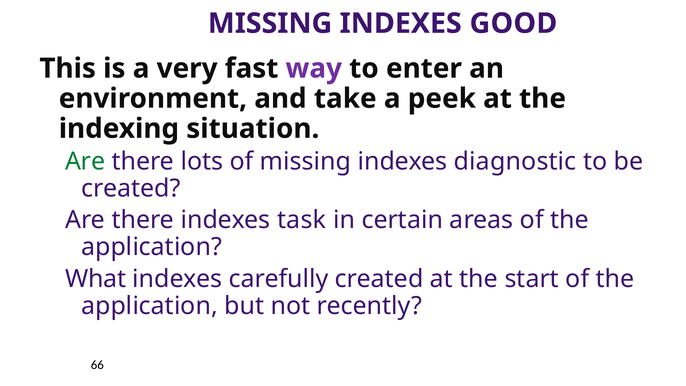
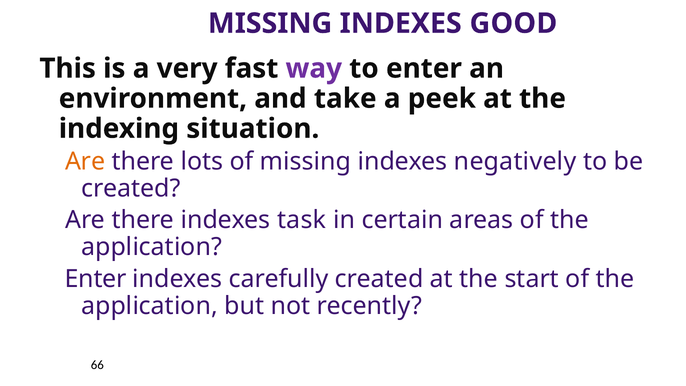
Are at (85, 161) colour: green -> orange
diagnostic: diagnostic -> negatively
What at (96, 279): What -> Enter
